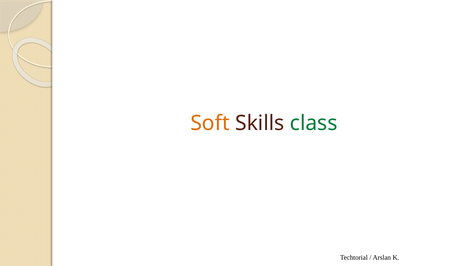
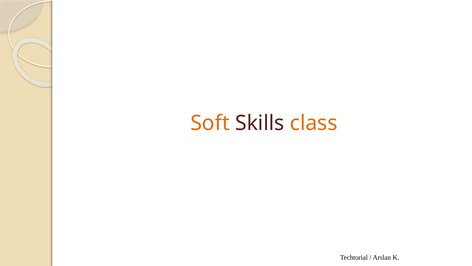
class colour: green -> orange
